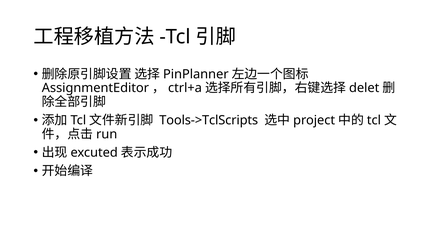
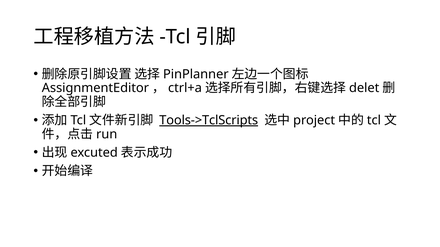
Tools->TclScripts underline: none -> present
